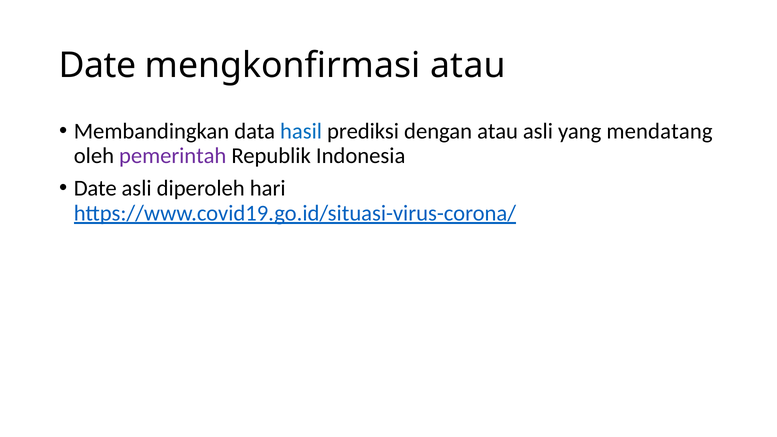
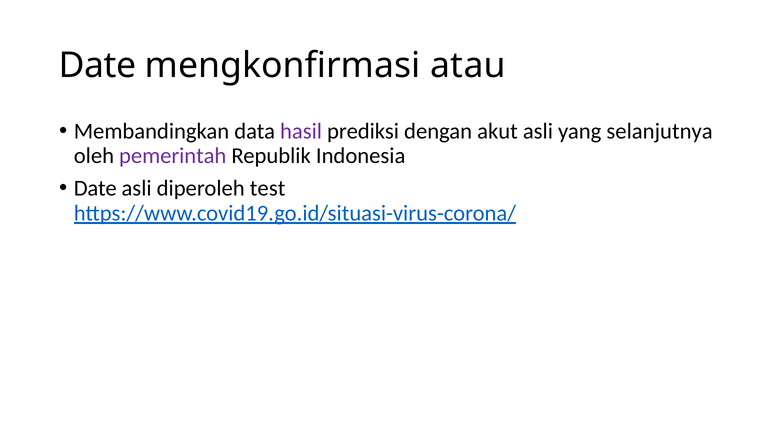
hasil colour: blue -> purple
dengan atau: atau -> akut
mendatang: mendatang -> selanjutnya
hari: hari -> test
